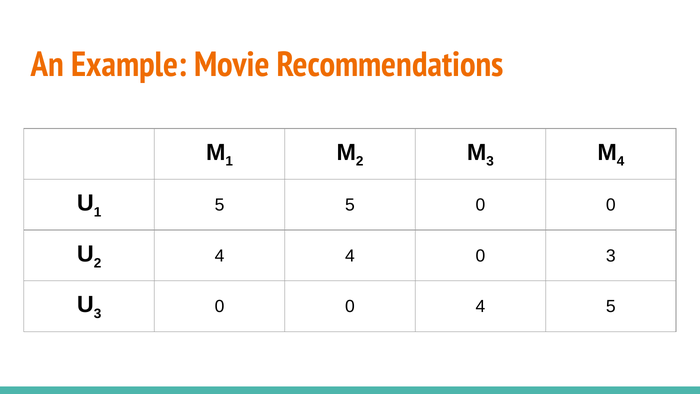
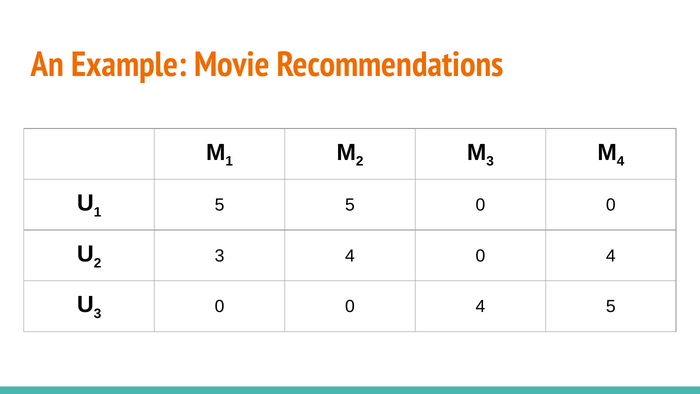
4 at (220, 256): 4 -> 3
4 0 3: 3 -> 4
